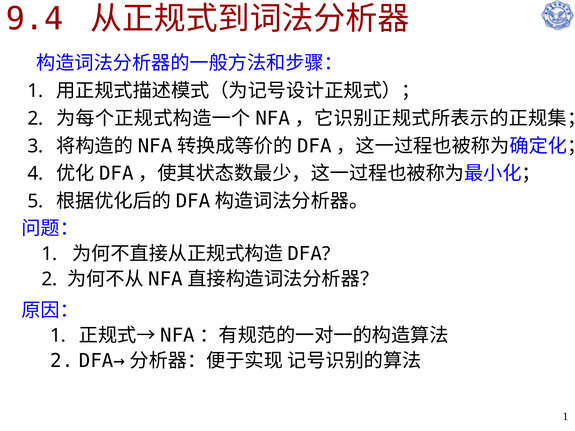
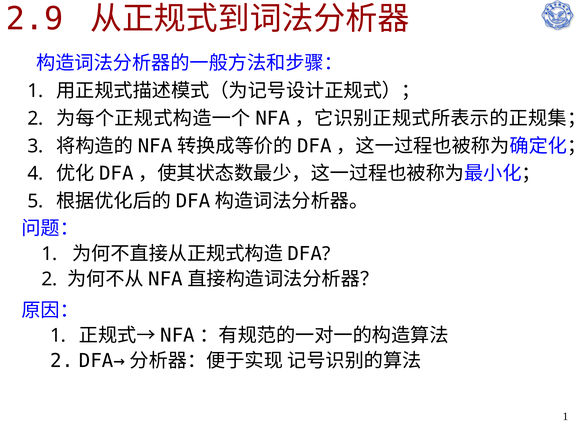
9.4: 9.4 -> 2.9
